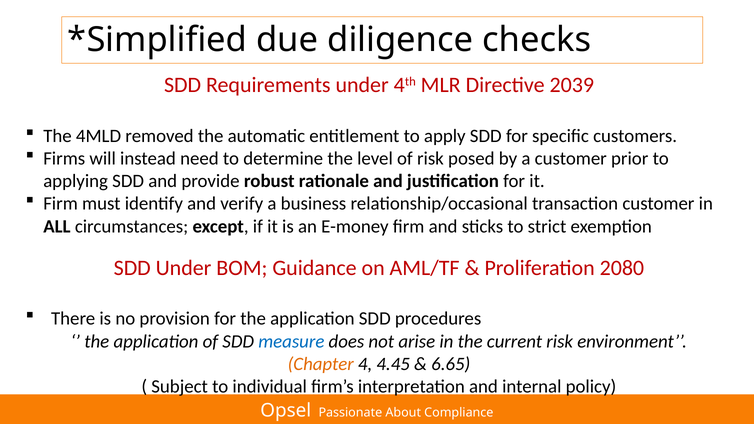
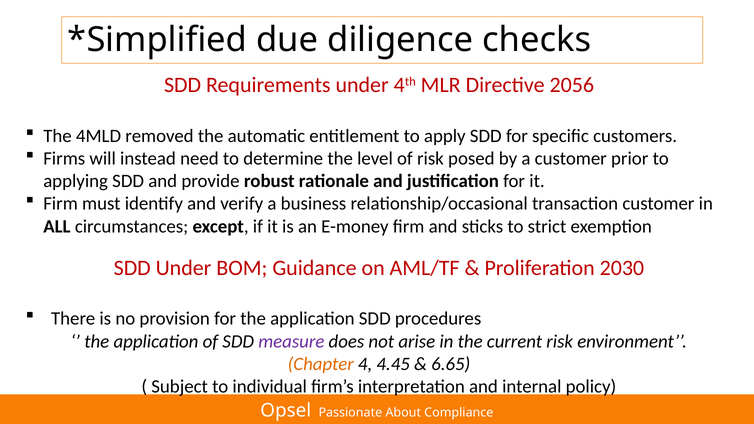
2039: 2039 -> 2056
2080: 2080 -> 2030
measure colour: blue -> purple
